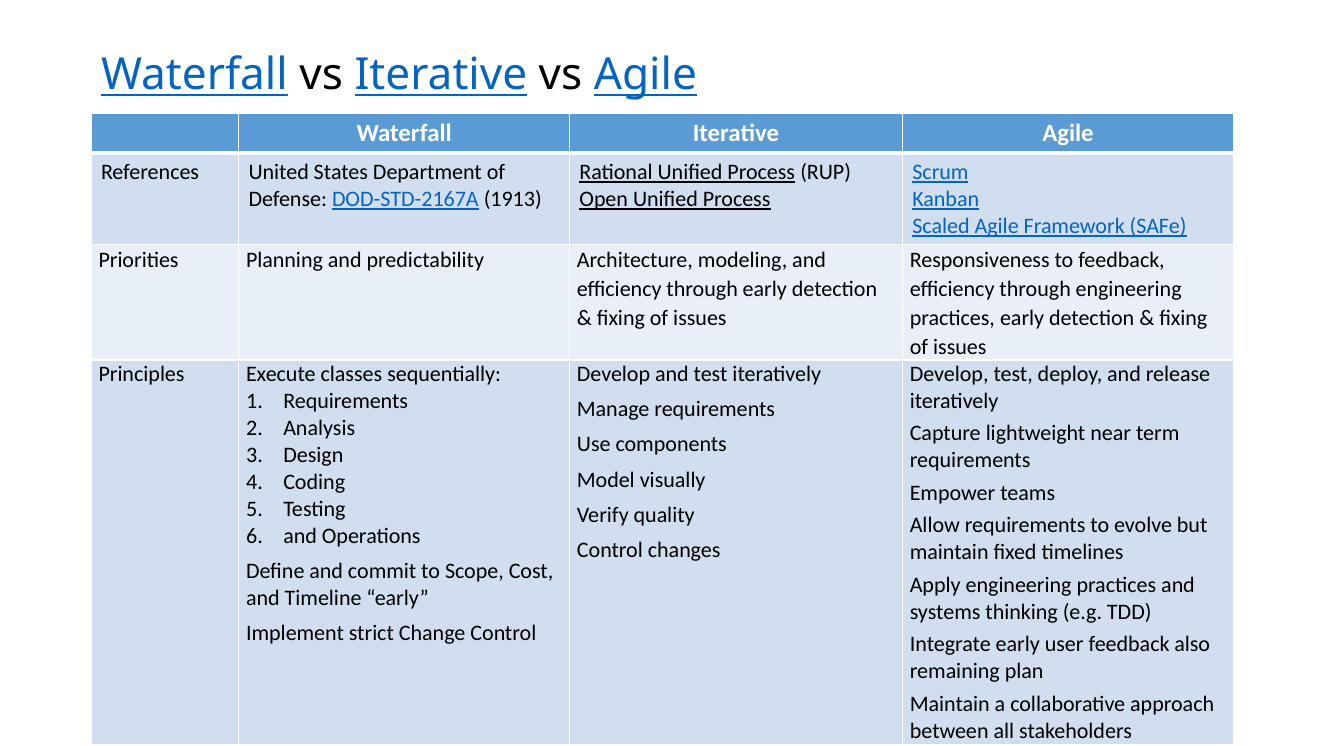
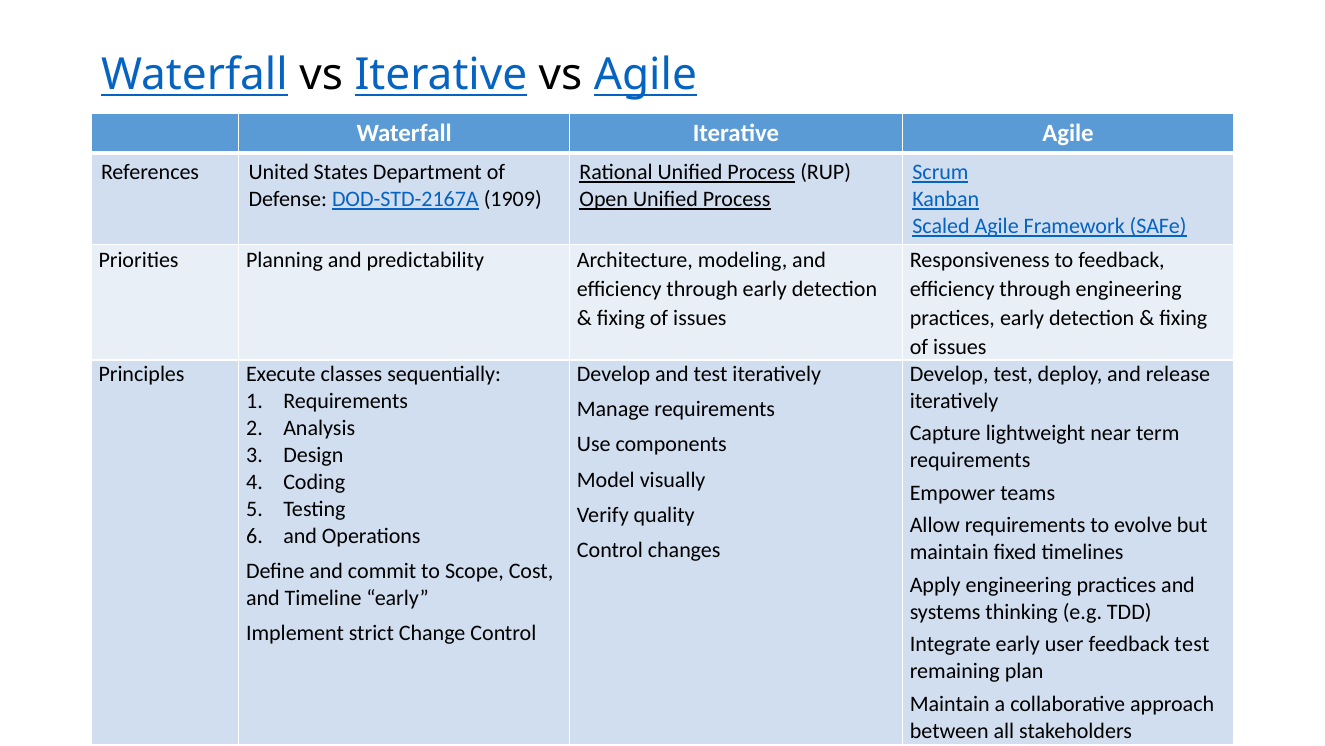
1913: 1913 -> 1909
feedback also: also -> test
